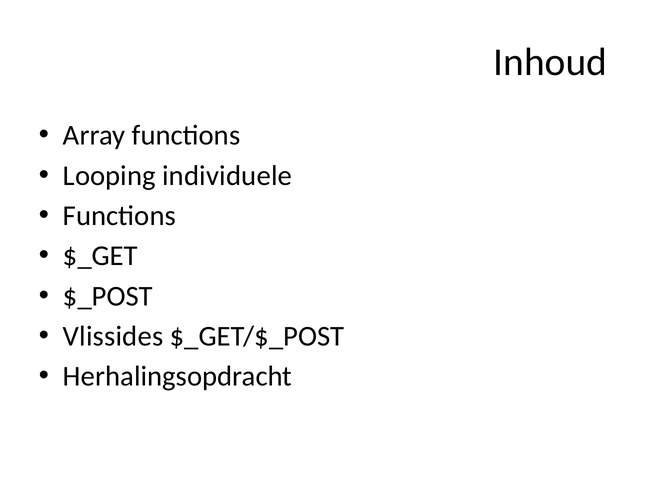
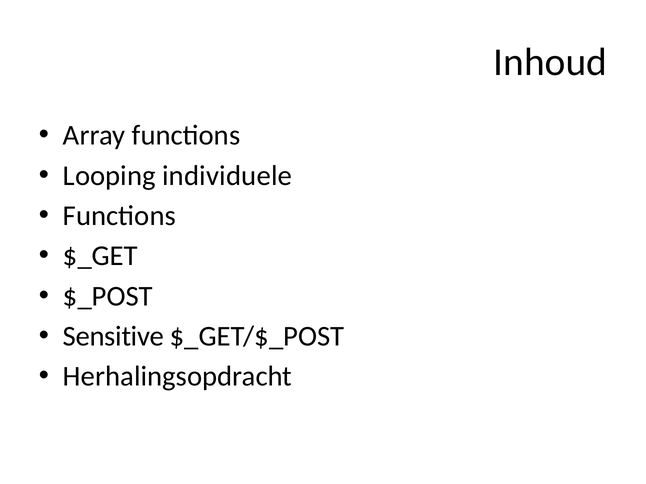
Vlissides: Vlissides -> Sensitive
